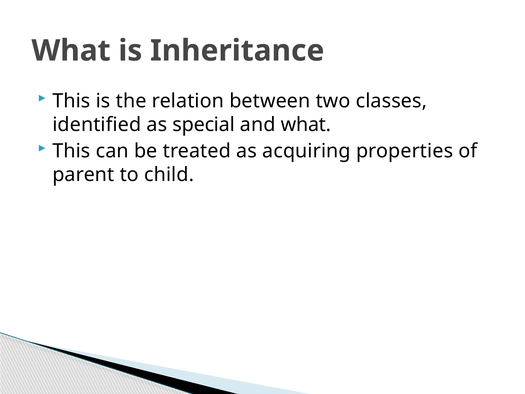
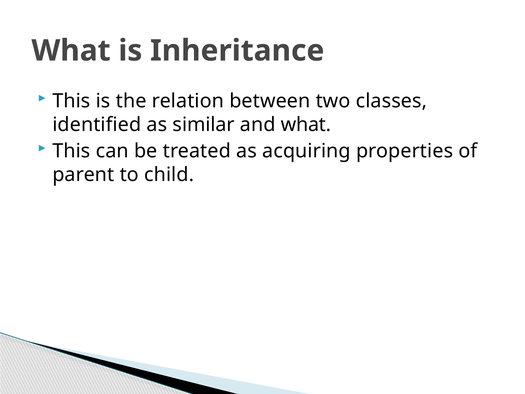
special: special -> similar
